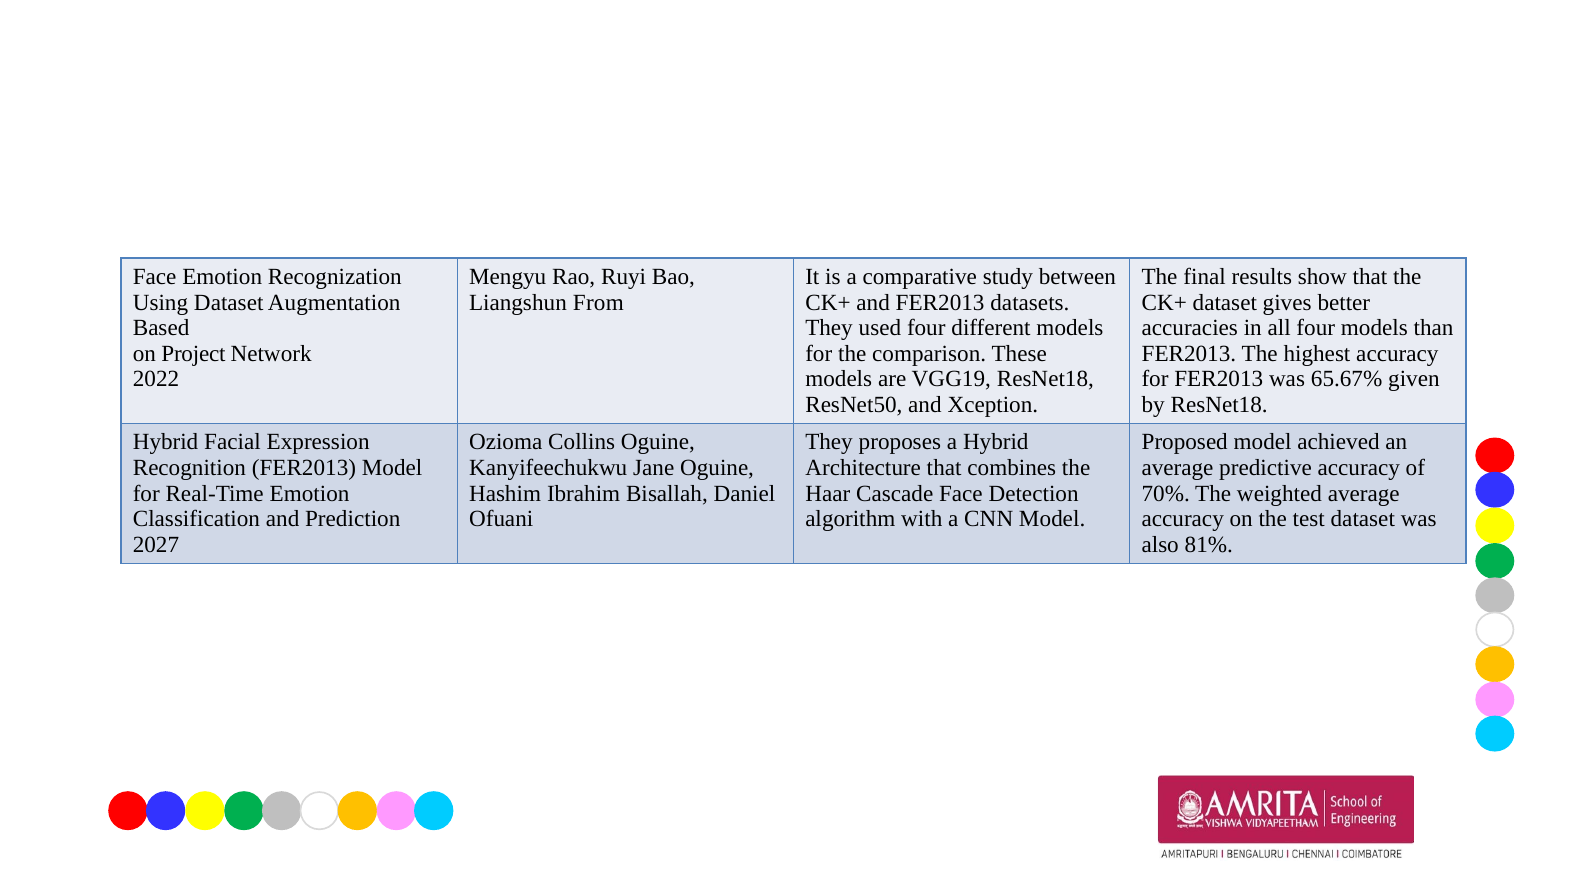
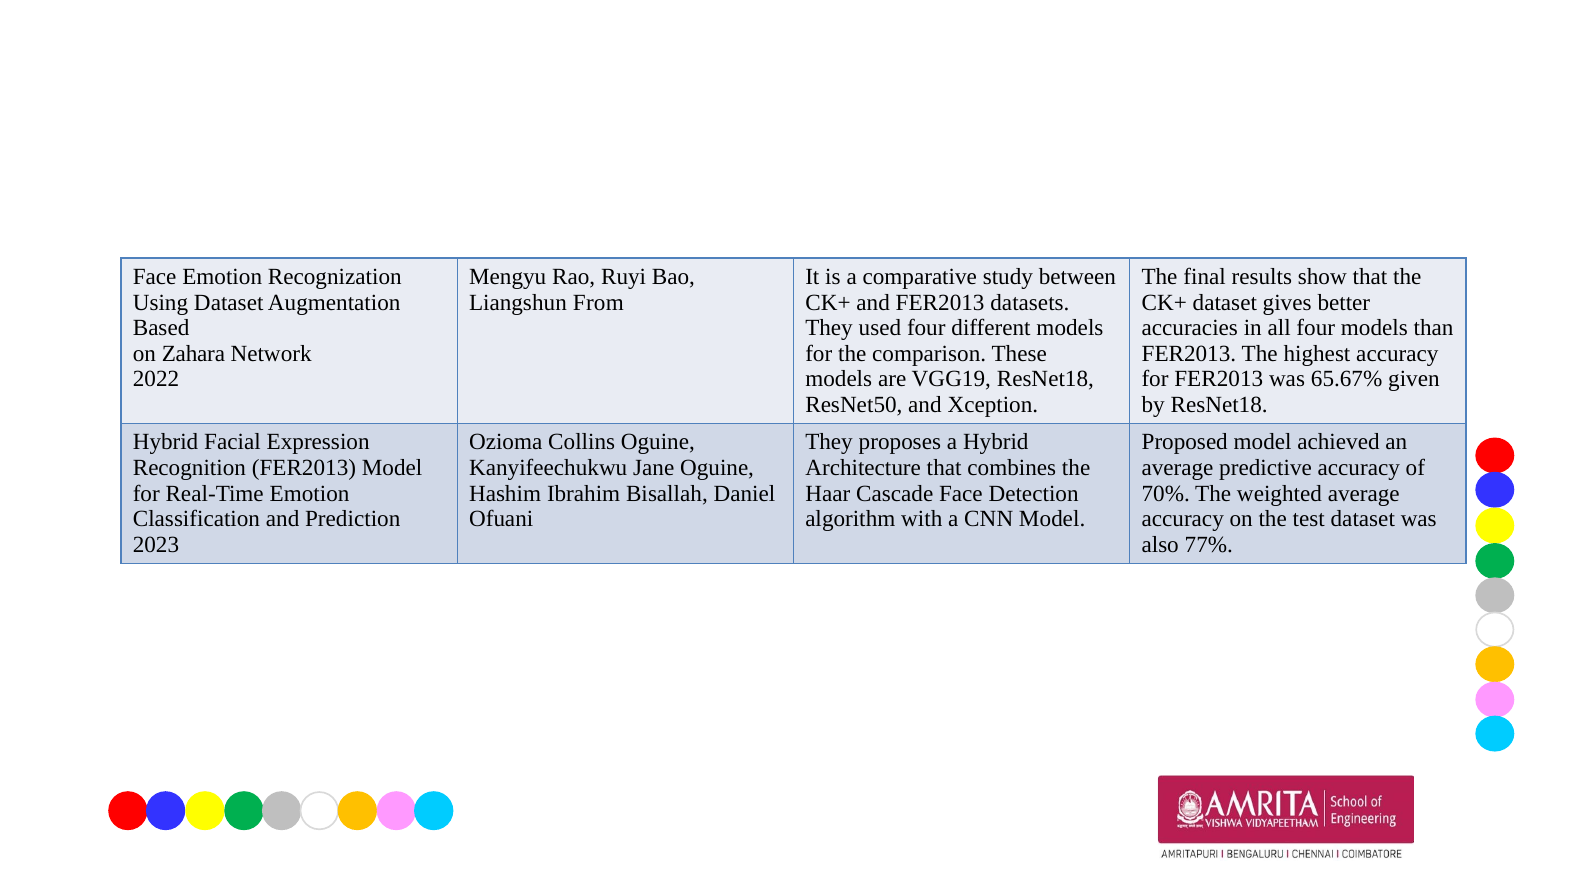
Project: Project -> Zahara
2027: 2027 -> 2023
81%: 81% -> 77%
